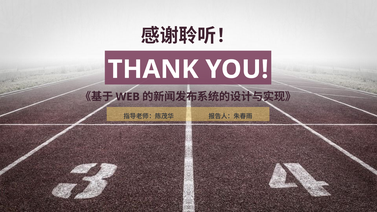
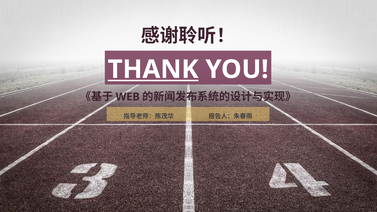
THANK underline: none -> present
